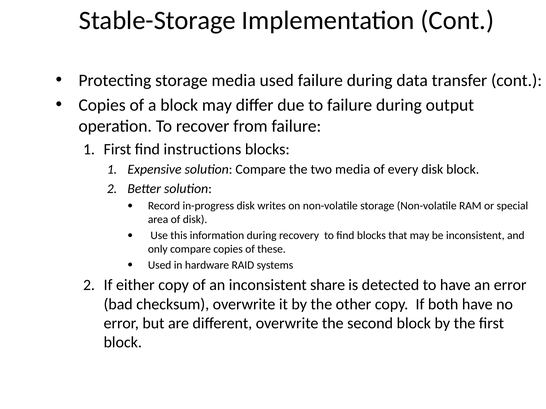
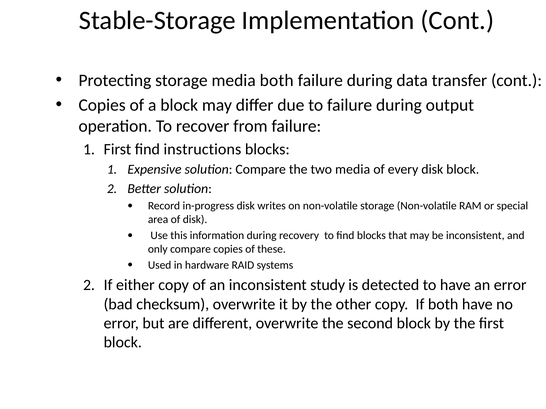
media used: used -> both
share: share -> study
